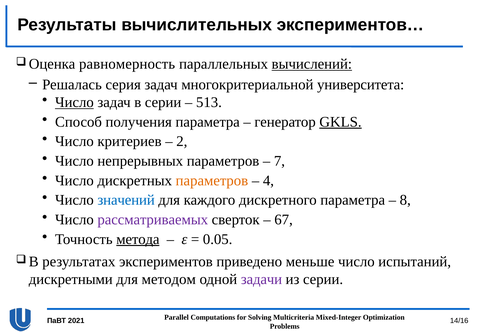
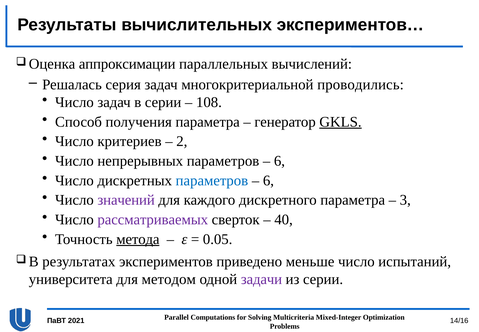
равномерность: равномерность -> аппроксимации
вычислений underline: present -> none
университета: университета -> проводились
Число at (74, 102) underline: present -> none
513: 513 -> 108
7 at (279, 161): 7 -> 6
параметров at (212, 180) colour: orange -> blue
4 at (268, 180): 4 -> 6
значений colour: blue -> purple
8: 8 -> 3
67: 67 -> 40
дискретными: дискретными -> университета
